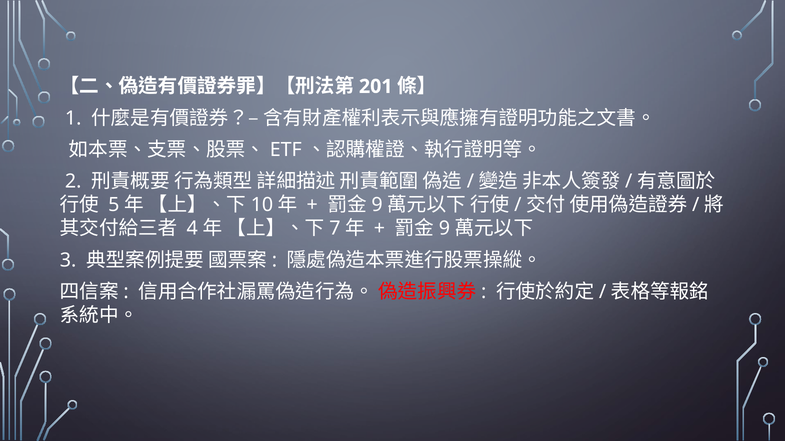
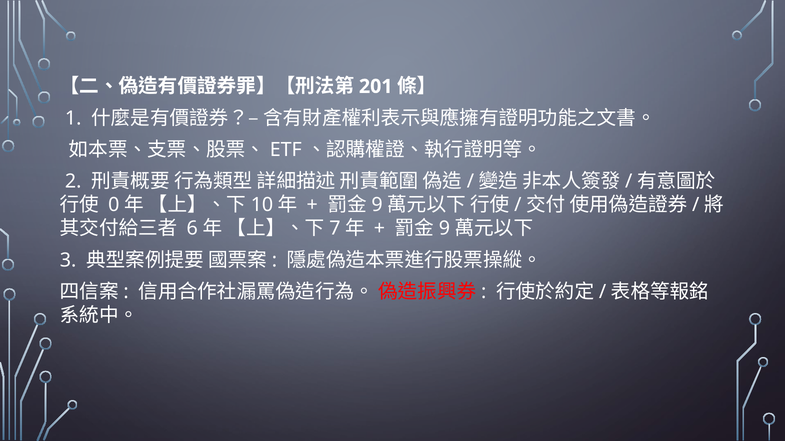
5: 5 -> 0
4: 4 -> 6
